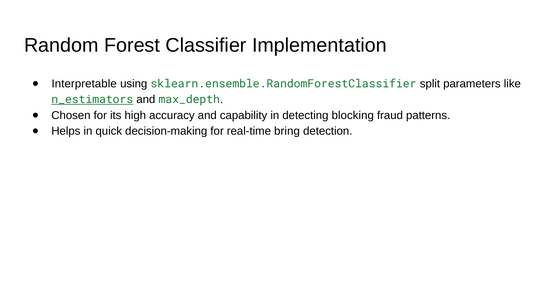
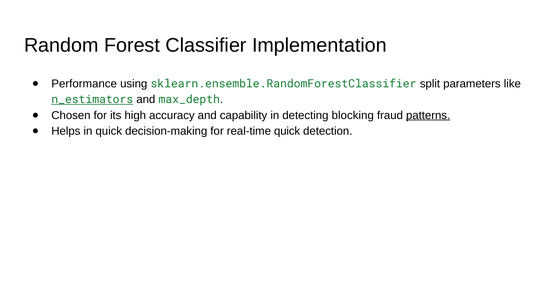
Interpretable: Interpretable -> Performance
patterns underline: none -> present
real-time bring: bring -> quick
